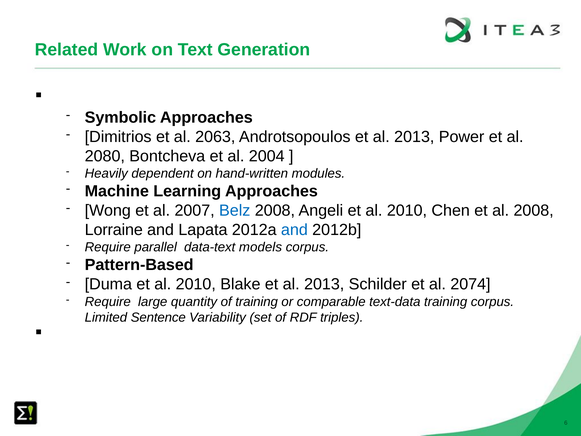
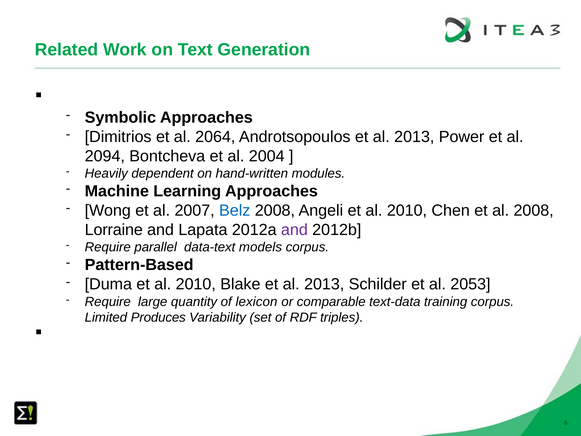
2063: 2063 -> 2064
2080: 2080 -> 2094
and at (294, 230) colour: blue -> purple
2074: 2074 -> 2053
of training: training -> lexicon
Sentence: Sentence -> Produces
